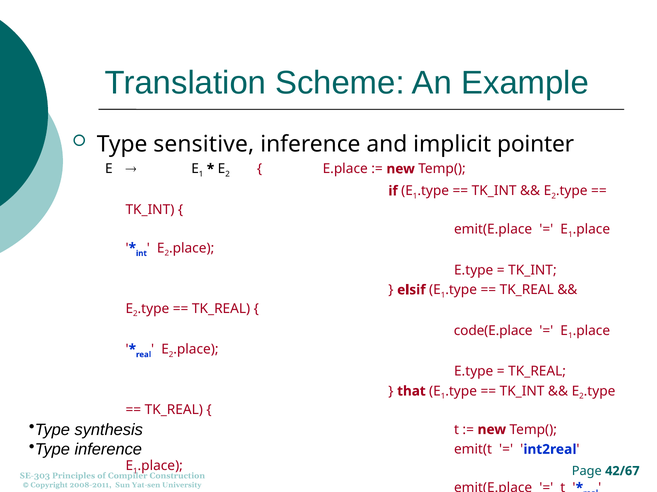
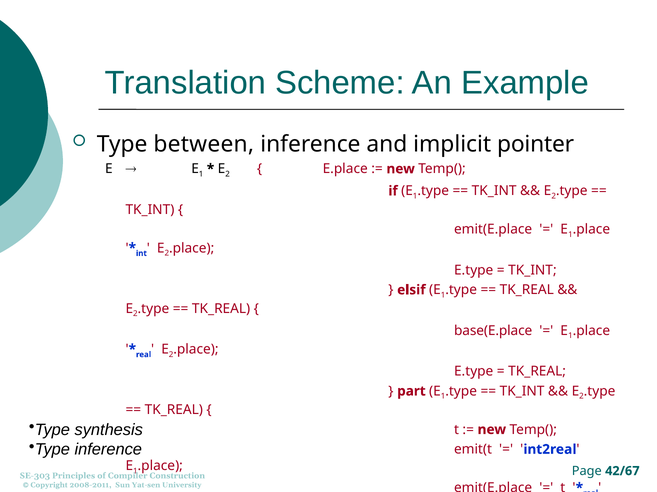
sensitive: sensitive -> between
code(E.place: code(E.place -> base(E.place
that: that -> part
